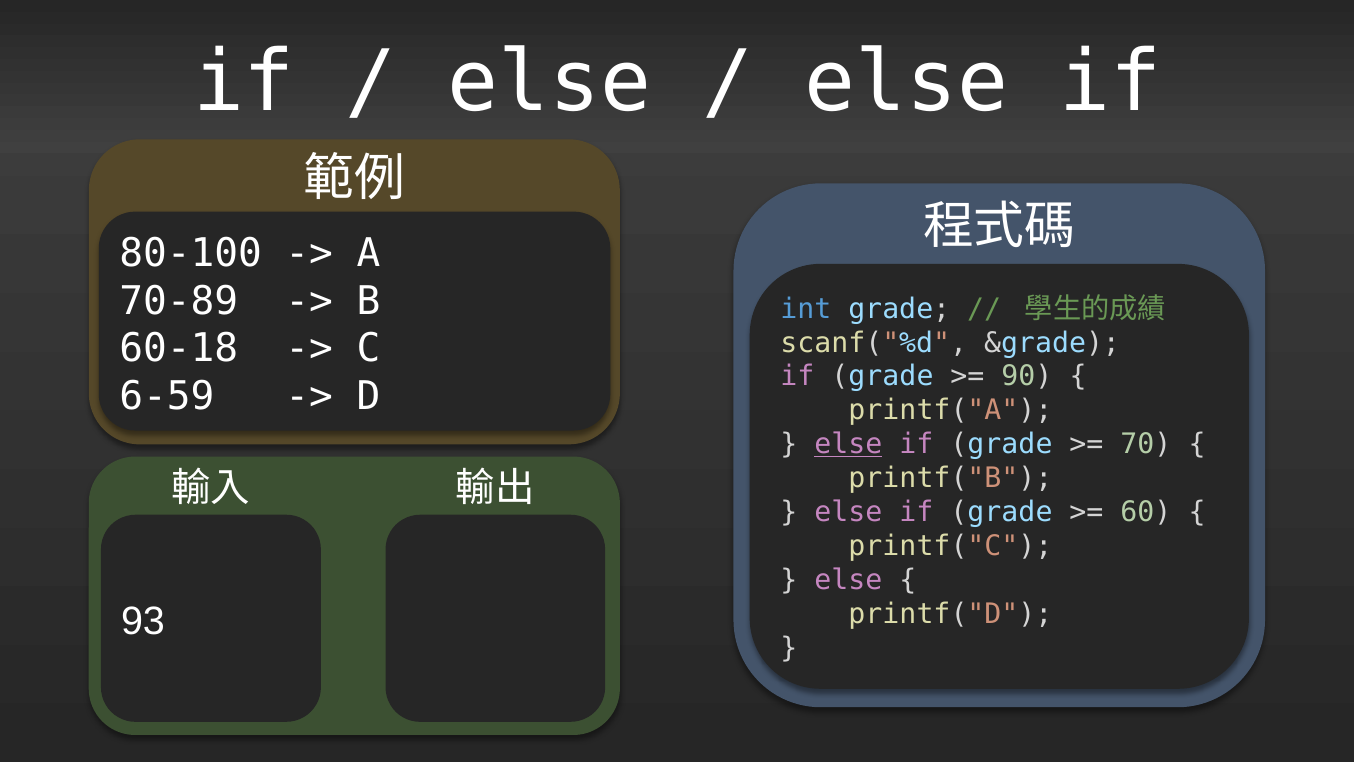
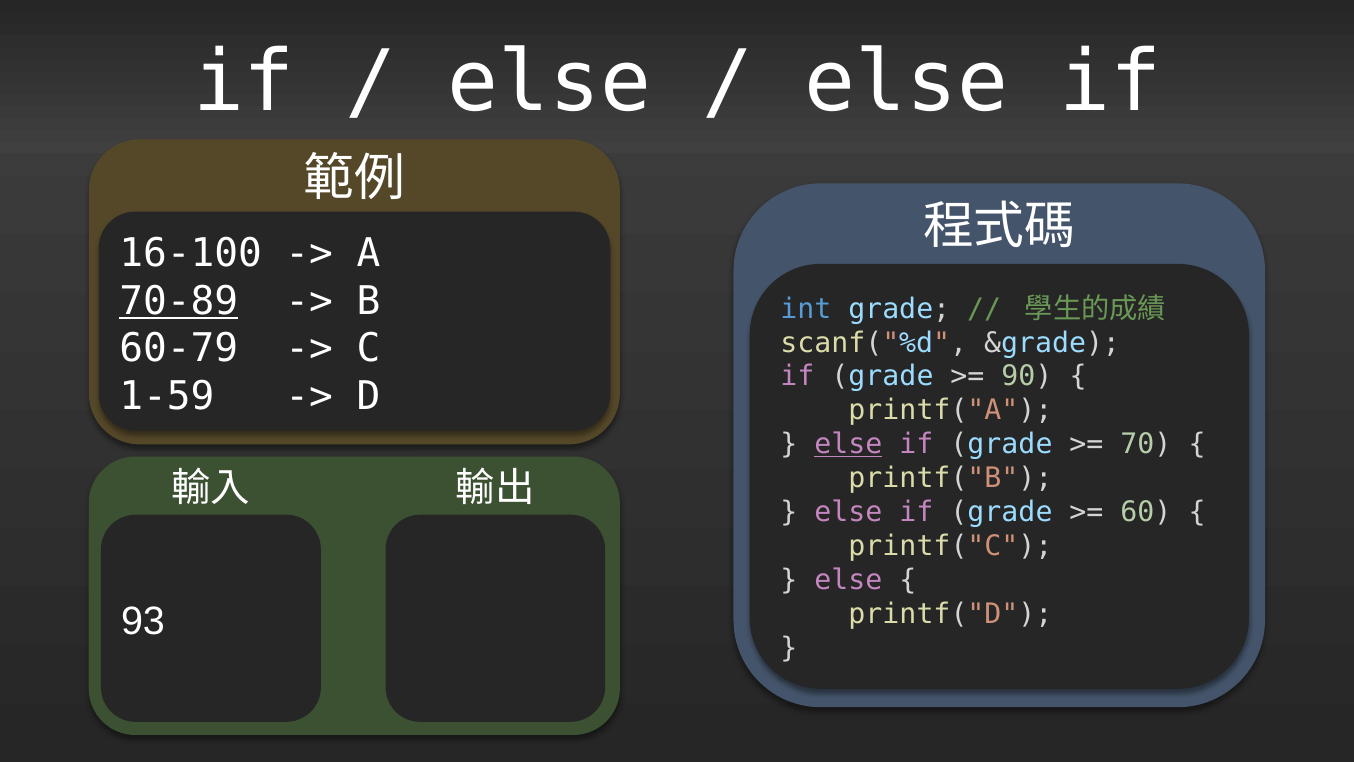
80-100: 80-100 -> 16-100
70-89 underline: none -> present
60-18: 60-18 -> 60-79
6-59: 6-59 -> 1-59
